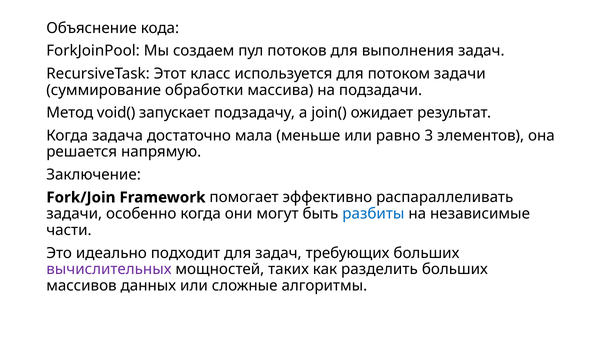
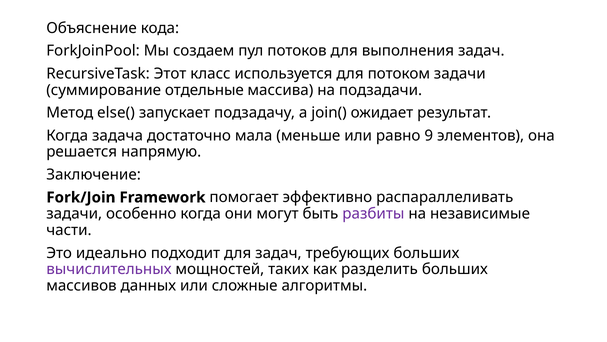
обработки: обработки -> отдельные
void(: void( -> else(
3: 3 -> 9
разбиты colour: blue -> purple
